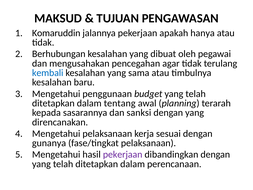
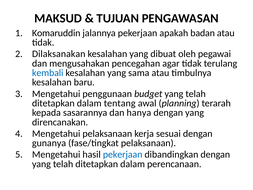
hanya: hanya -> badan
Berhubungan: Berhubungan -> Dilaksanakan
sanksi: sanksi -> hanya
pekerjaan at (123, 154) colour: purple -> blue
